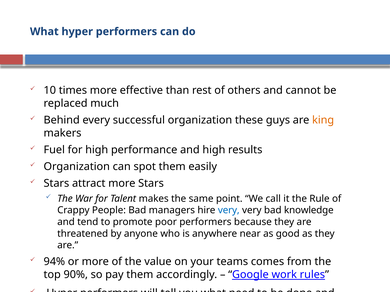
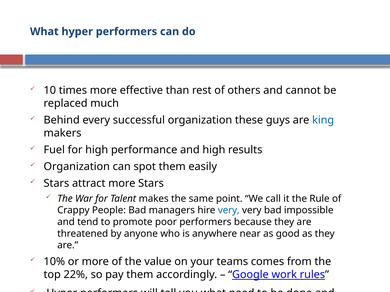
king colour: orange -> blue
knowledge: knowledge -> impossible
94%: 94% -> 10%
90%: 90% -> 22%
